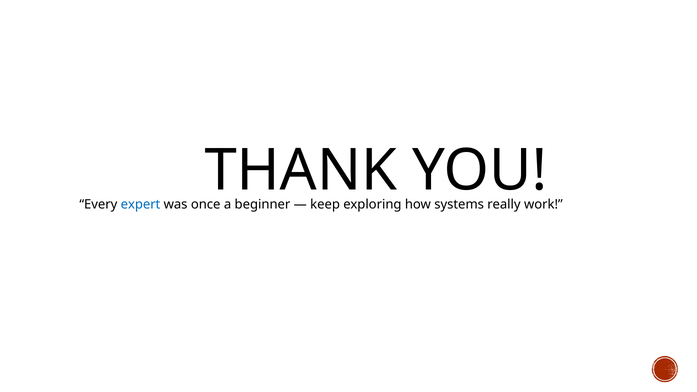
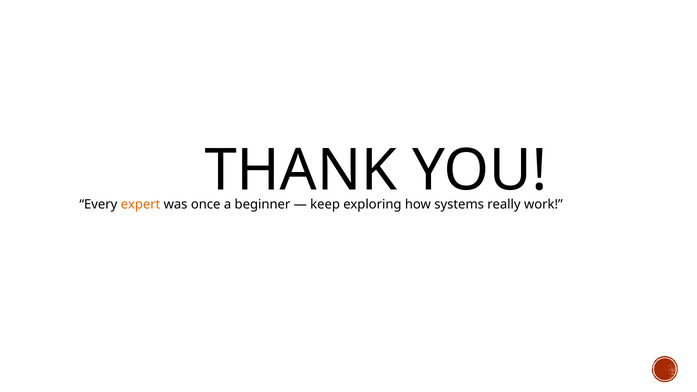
expert colour: blue -> orange
